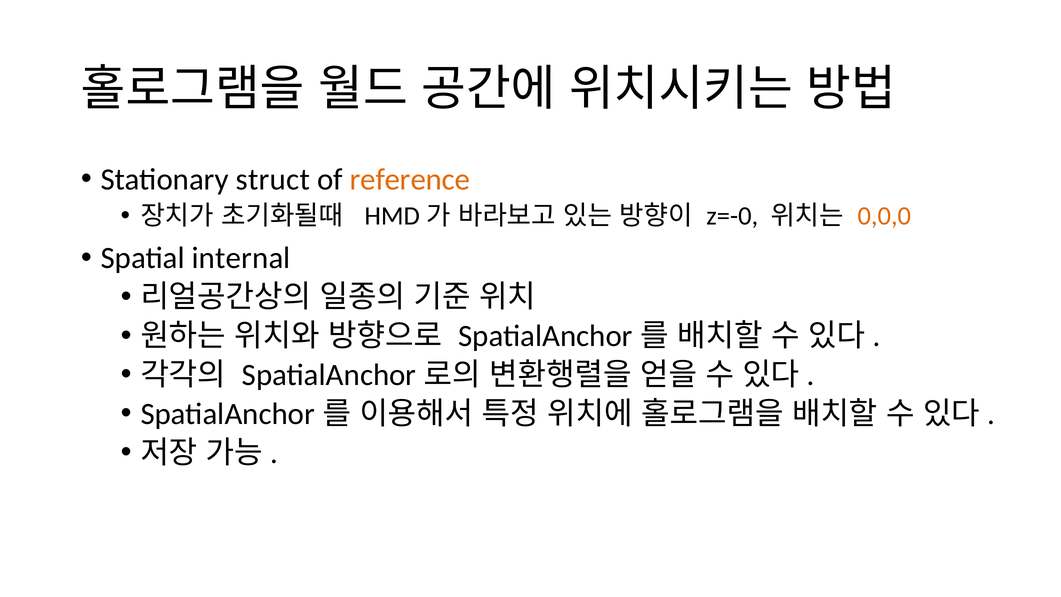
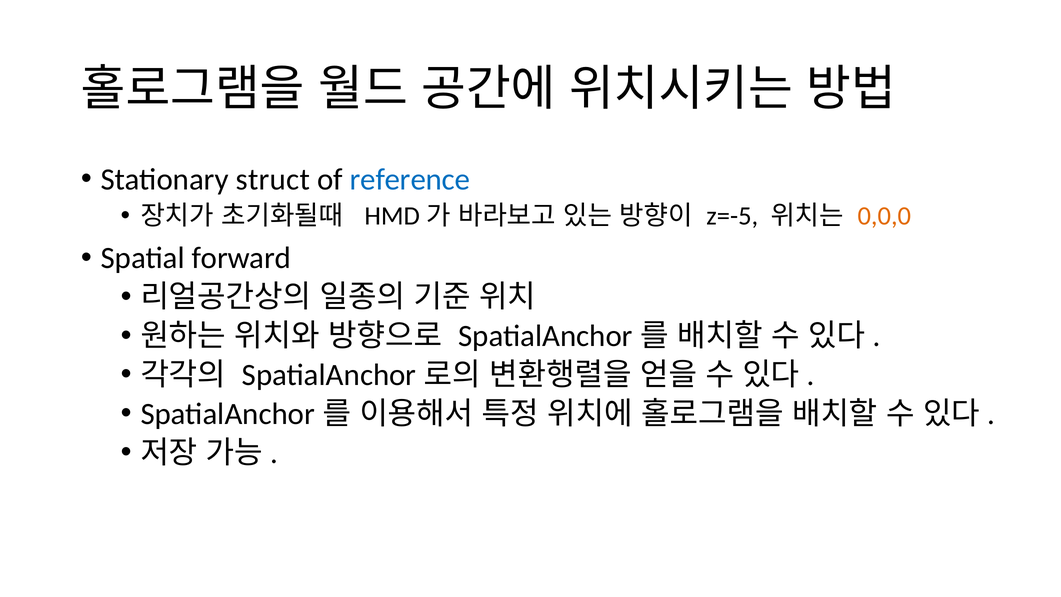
reference colour: orange -> blue
z=-0: z=-0 -> z=-5
internal: internal -> forward
